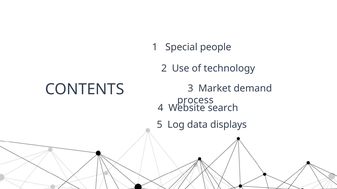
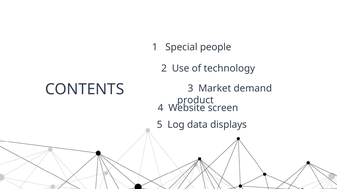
process: process -> product
search: search -> screen
